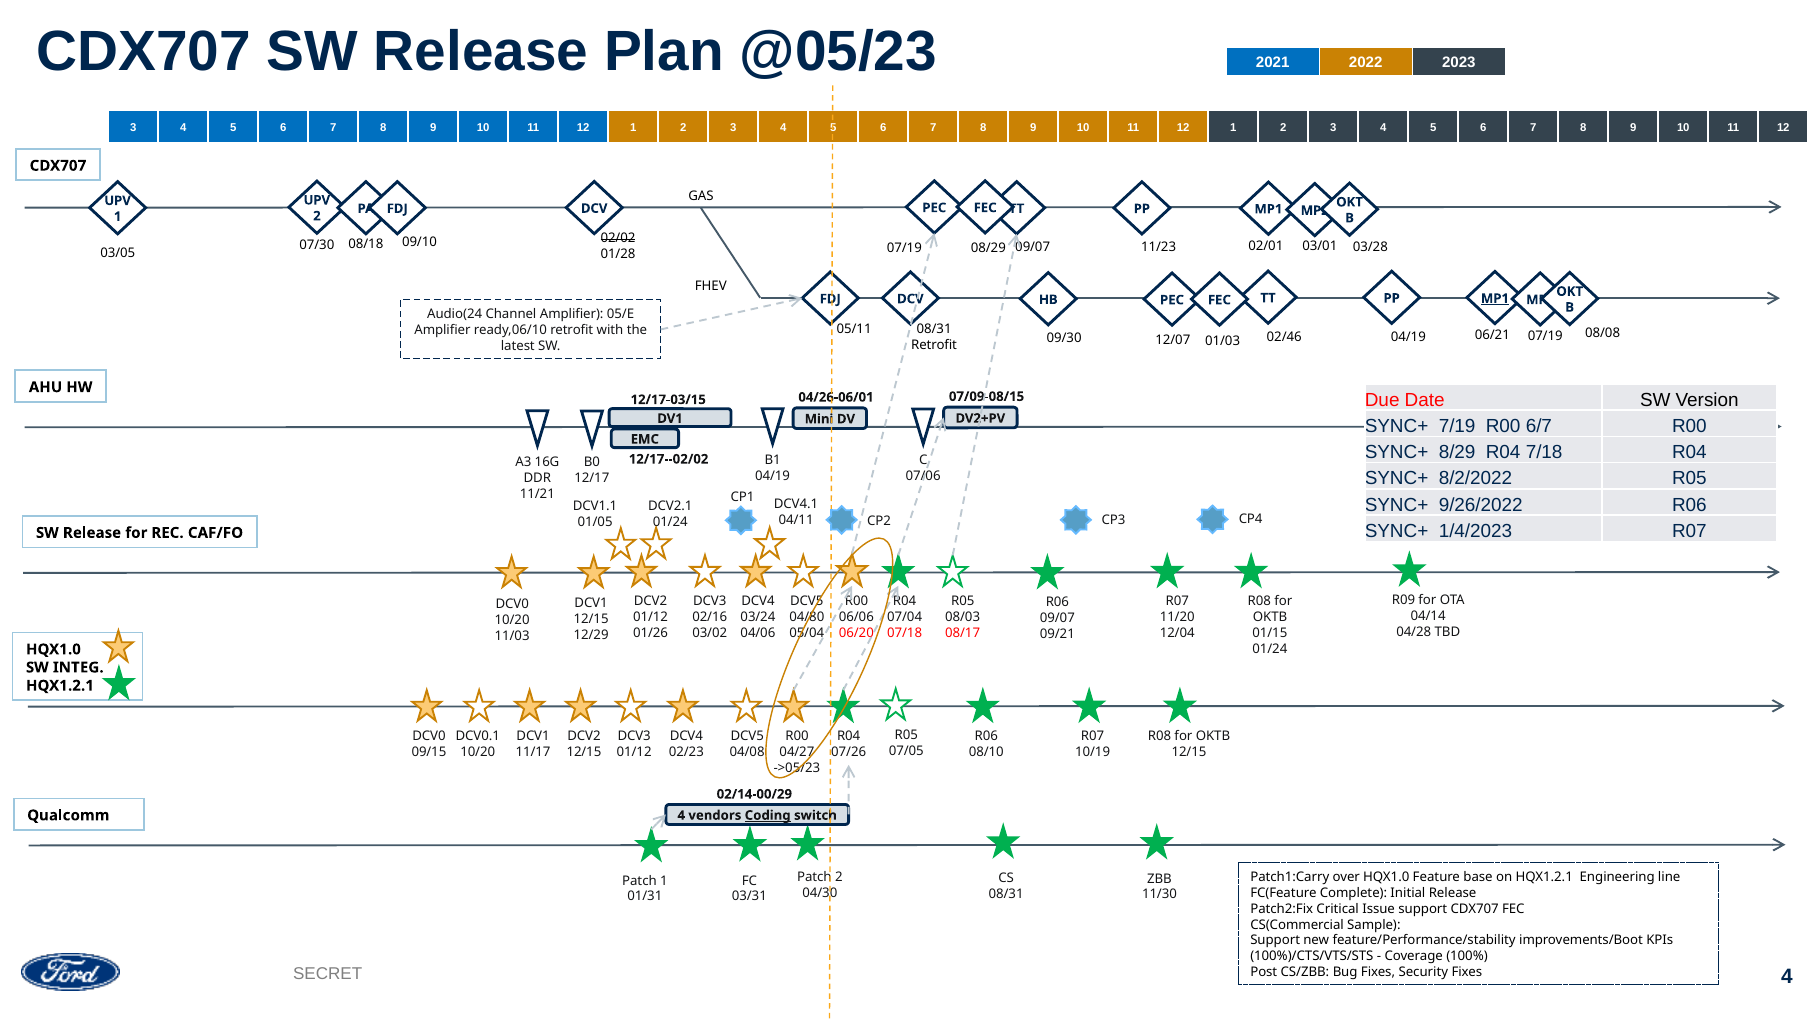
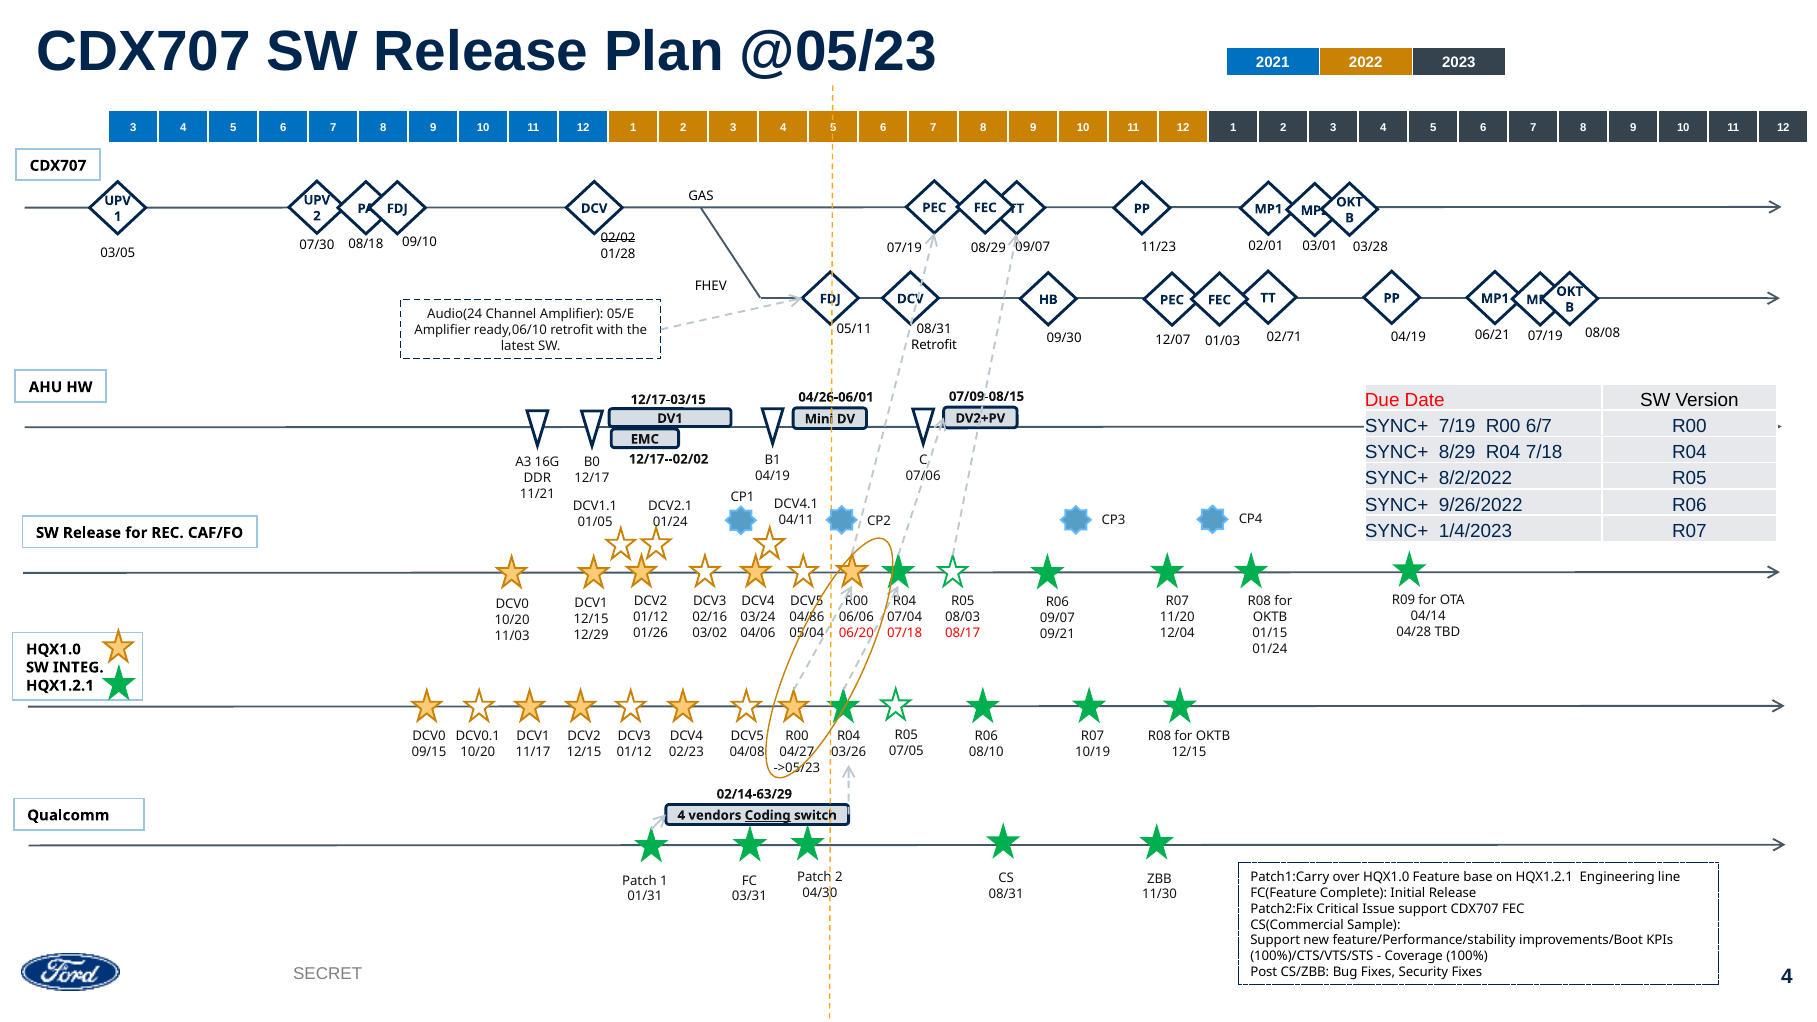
MP1 at (1495, 298) underline: present -> none
02/46: 02/46 -> 02/71
04/80: 04/80 -> 04/86
07/26: 07/26 -> 03/26
02/14-00/29: 02/14-00/29 -> 02/14-63/29
